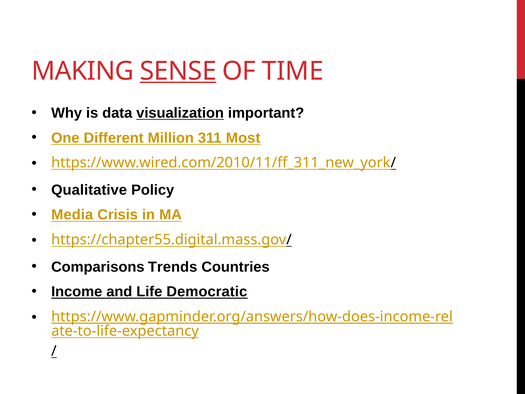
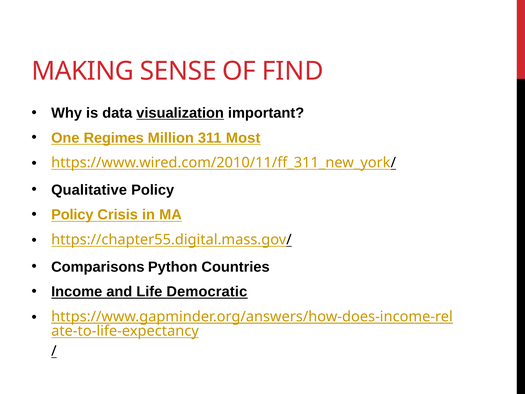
SENSE underline: present -> none
TIME: TIME -> FIND
Different: Different -> Regimes
Media at (72, 215): Media -> Policy
Trends: Trends -> Python
